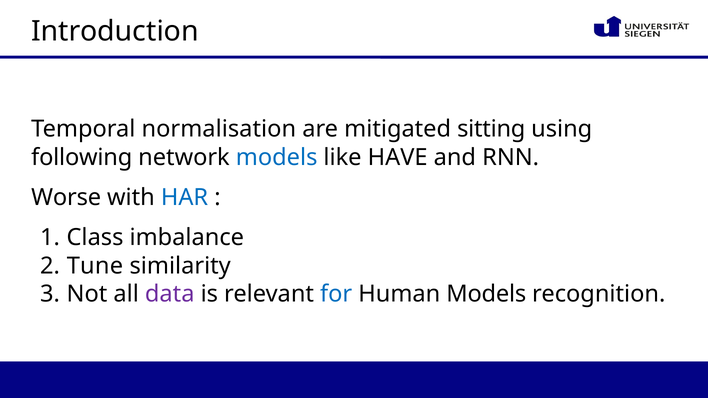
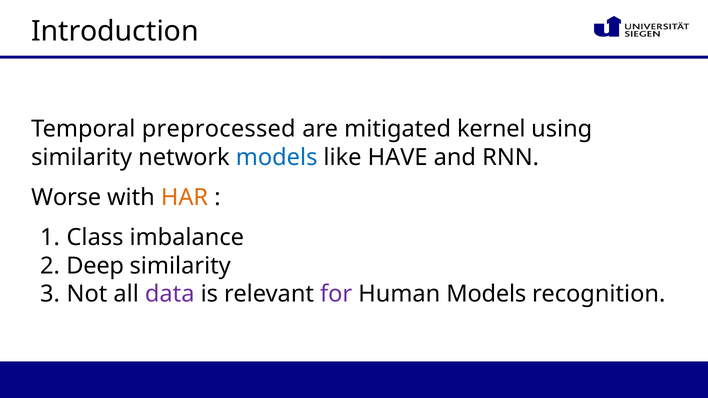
normalisation: normalisation -> preprocessed
sitting: sitting -> kernel
following at (82, 157): following -> similarity
HAR colour: blue -> orange
Tune: Tune -> Deep
for colour: blue -> purple
